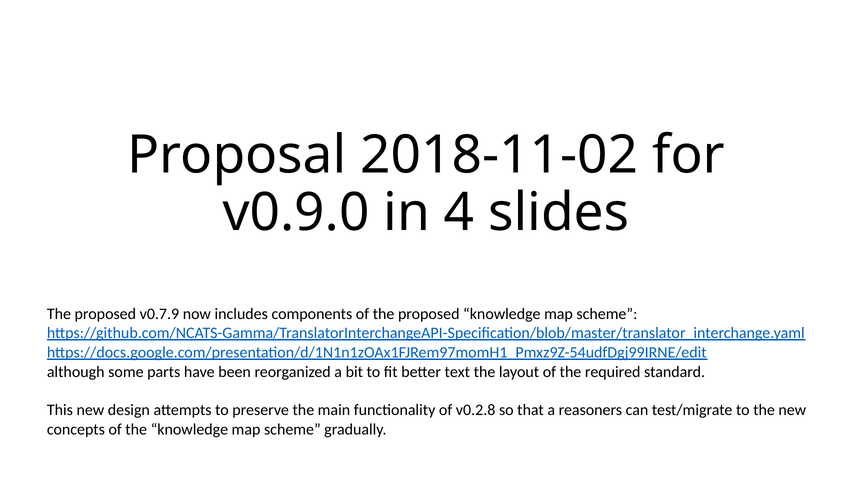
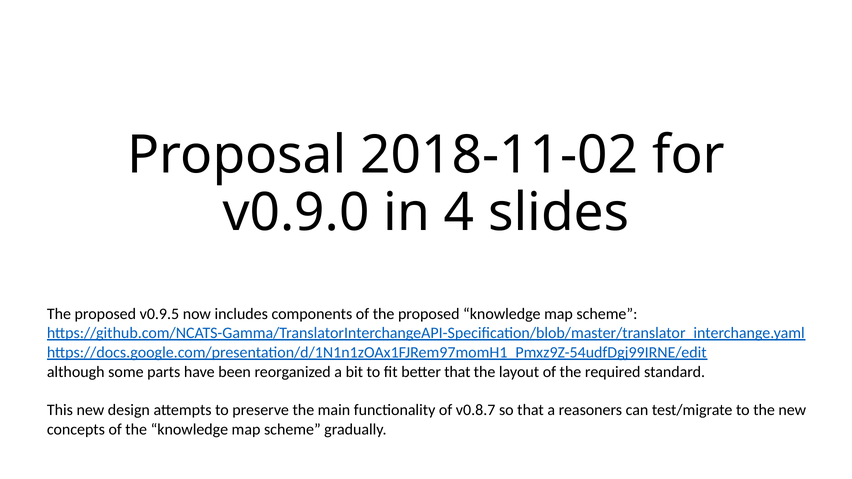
v0.7.9: v0.7.9 -> v0.9.5
better text: text -> that
v0.2.8: v0.2.8 -> v0.8.7
